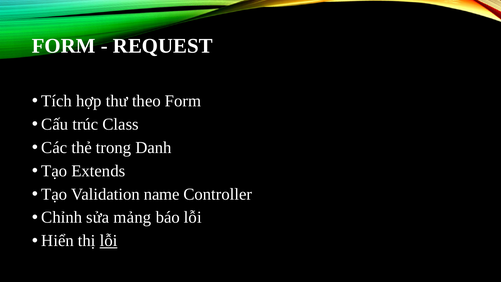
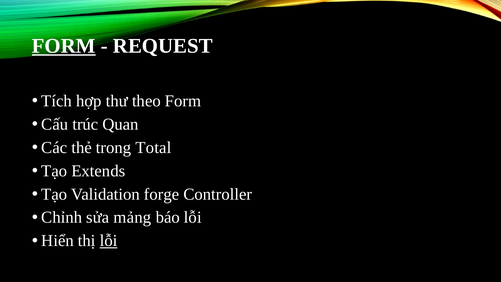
FORM at (64, 46) underline: none -> present
Class: Class -> Quan
Danh: Danh -> Total
name: name -> forge
